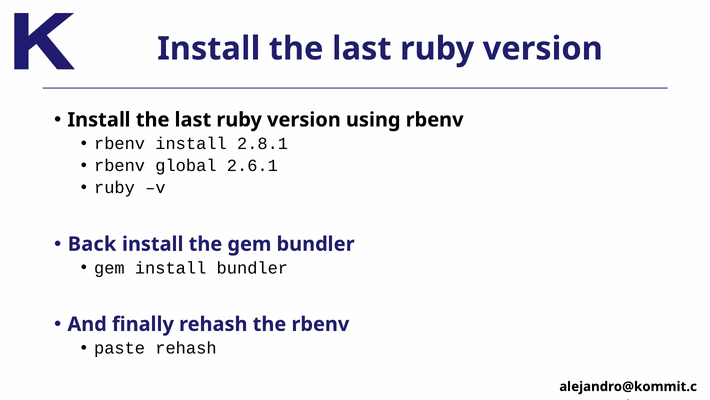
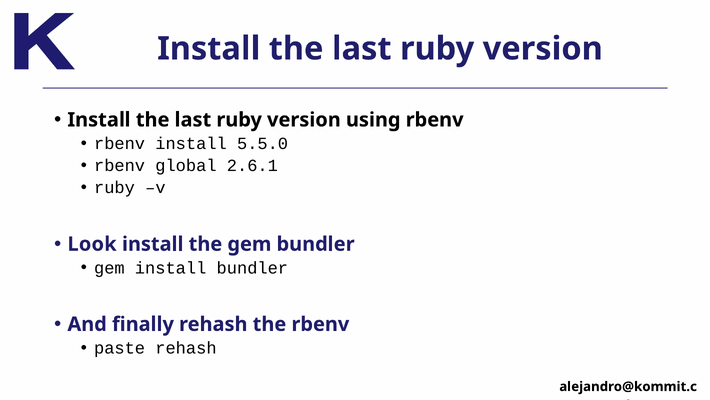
2.8.1: 2.8.1 -> 5.5.0
Back: Back -> Look
